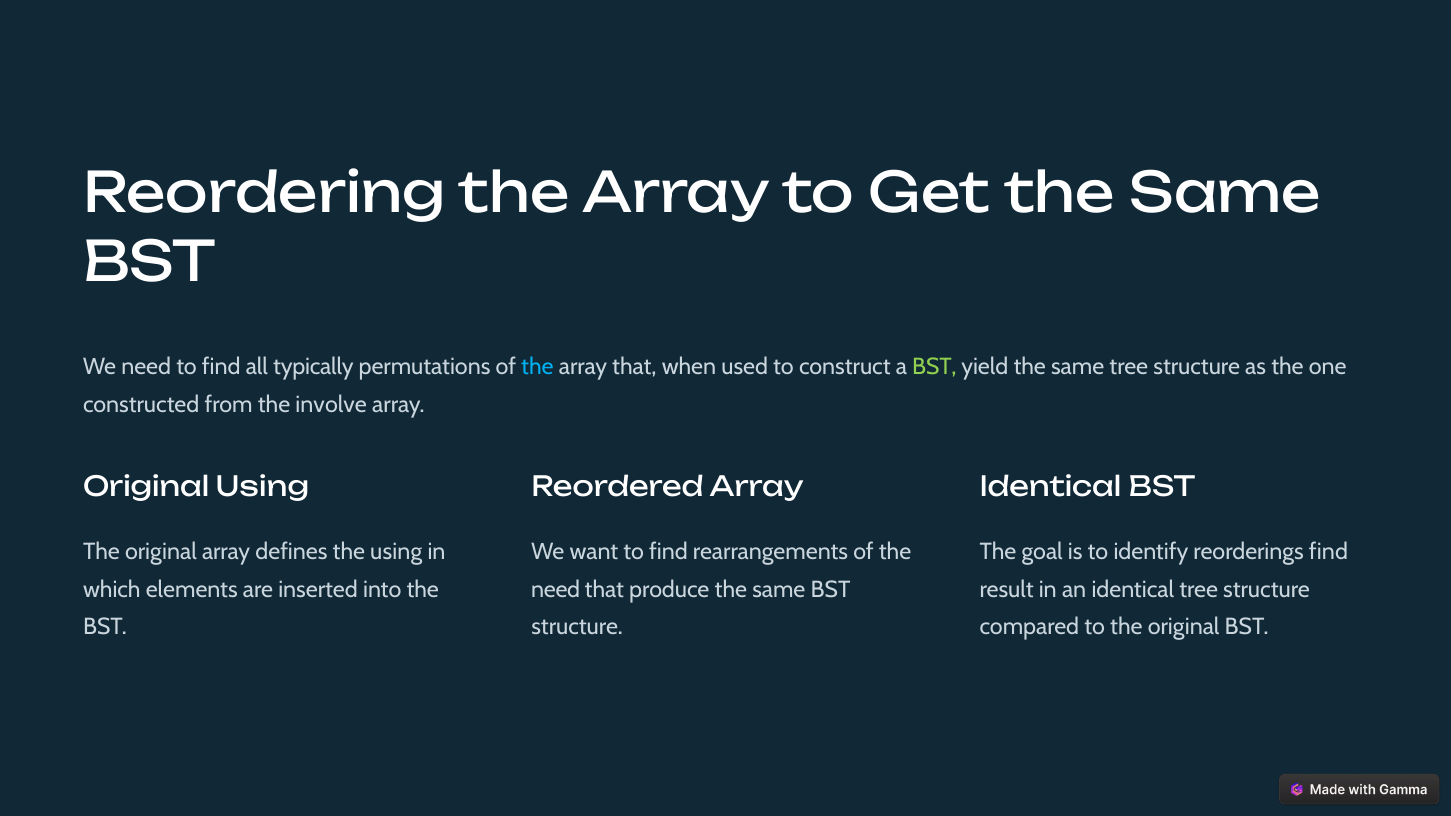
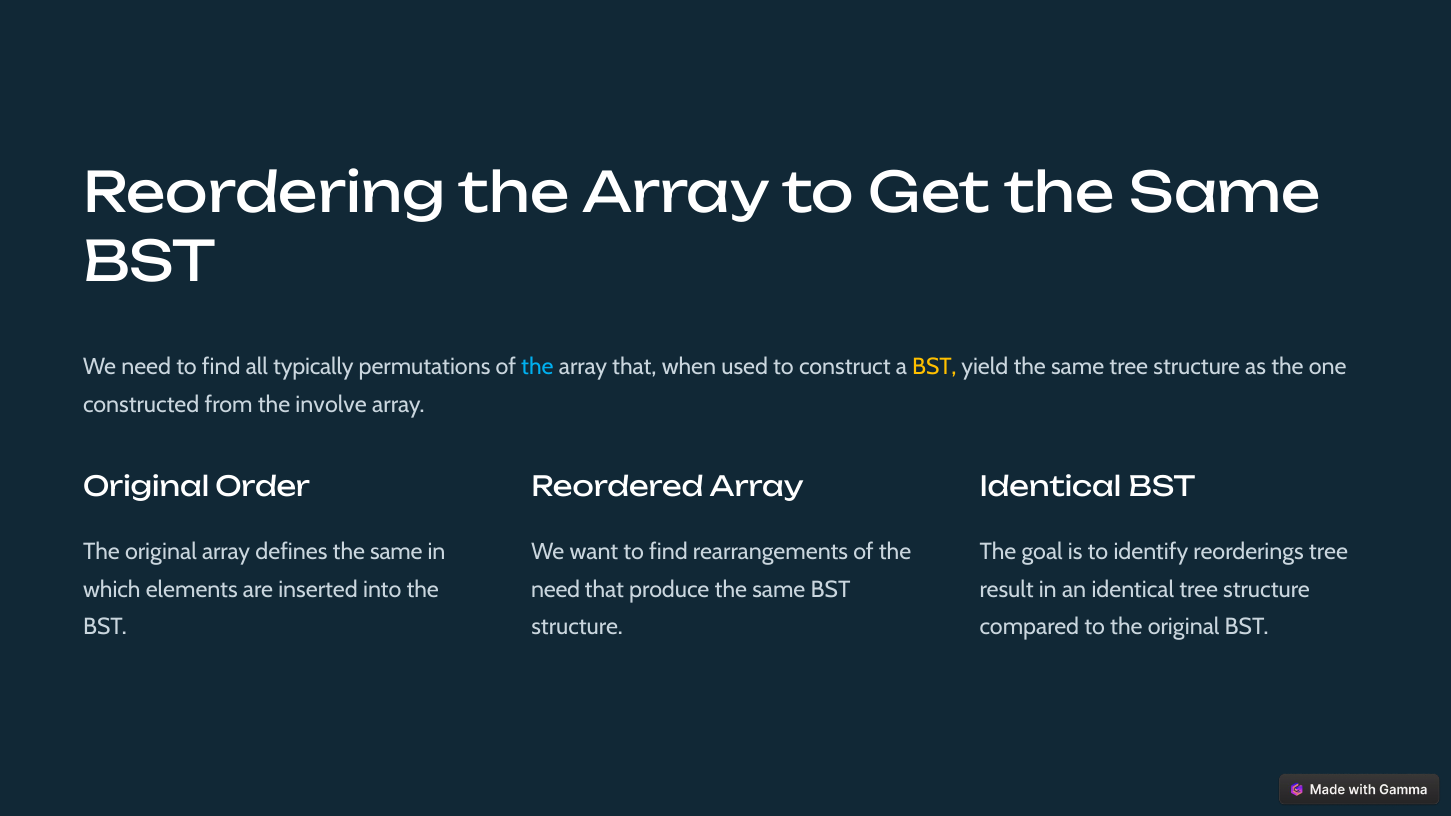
BST at (934, 367) colour: light green -> yellow
Original Using: Using -> Order
defines the using: using -> same
reorderings find: find -> tree
